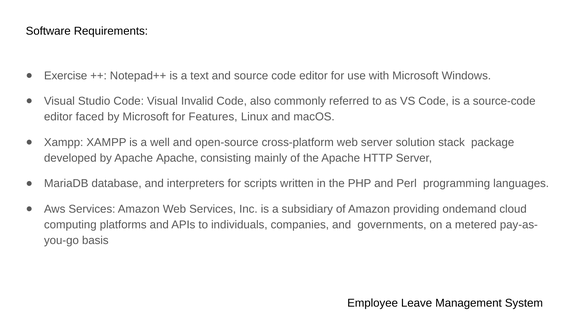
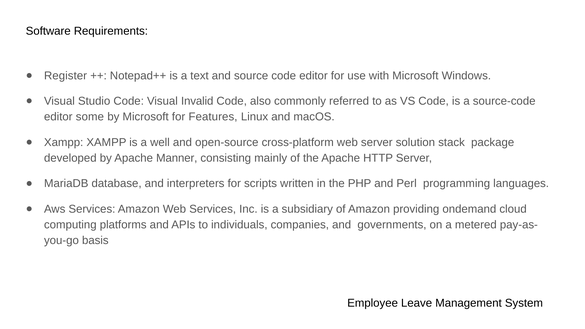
Exercise: Exercise -> Register
faced: faced -> some
Apache Apache: Apache -> Manner
